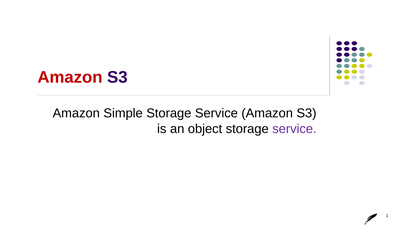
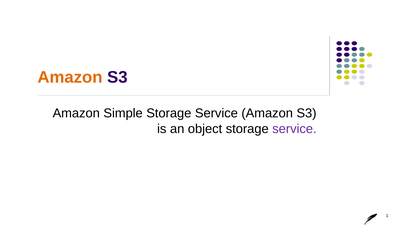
Amazon at (70, 77) colour: red -> orange
